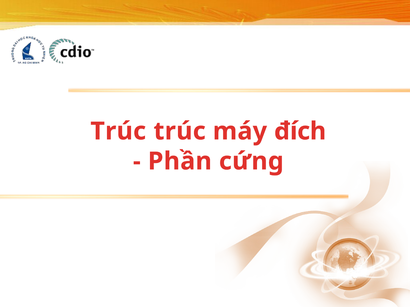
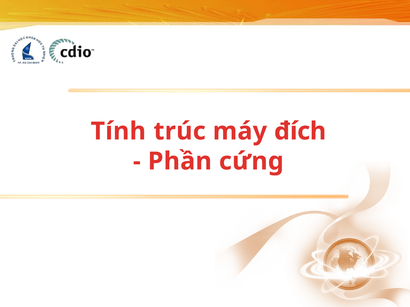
Trúc at (118, 131): Trúc -> Tính
